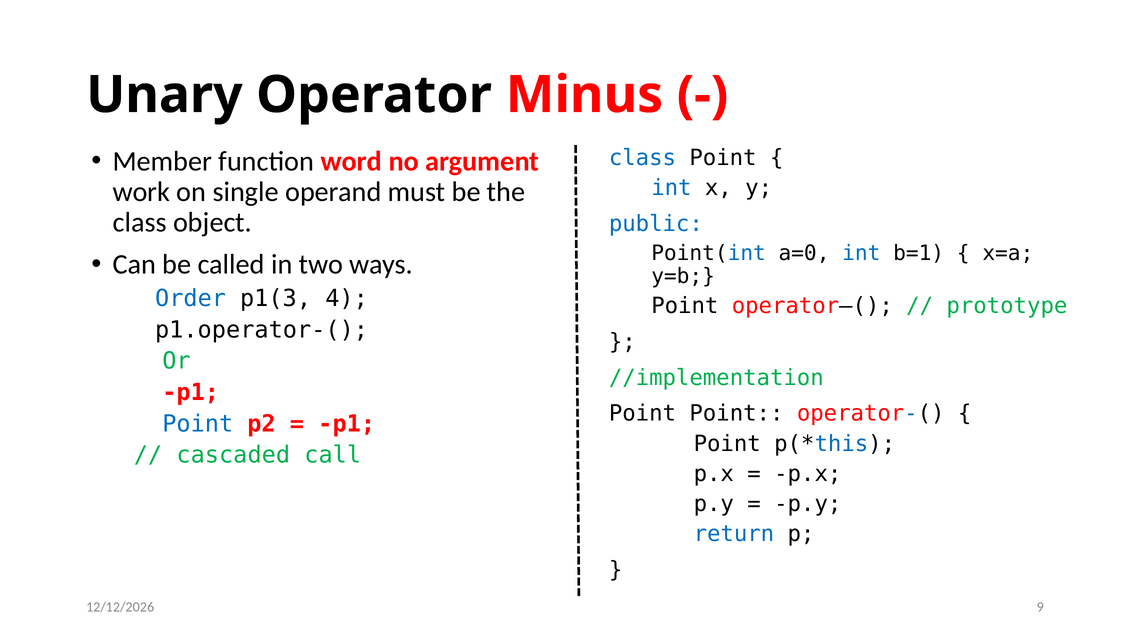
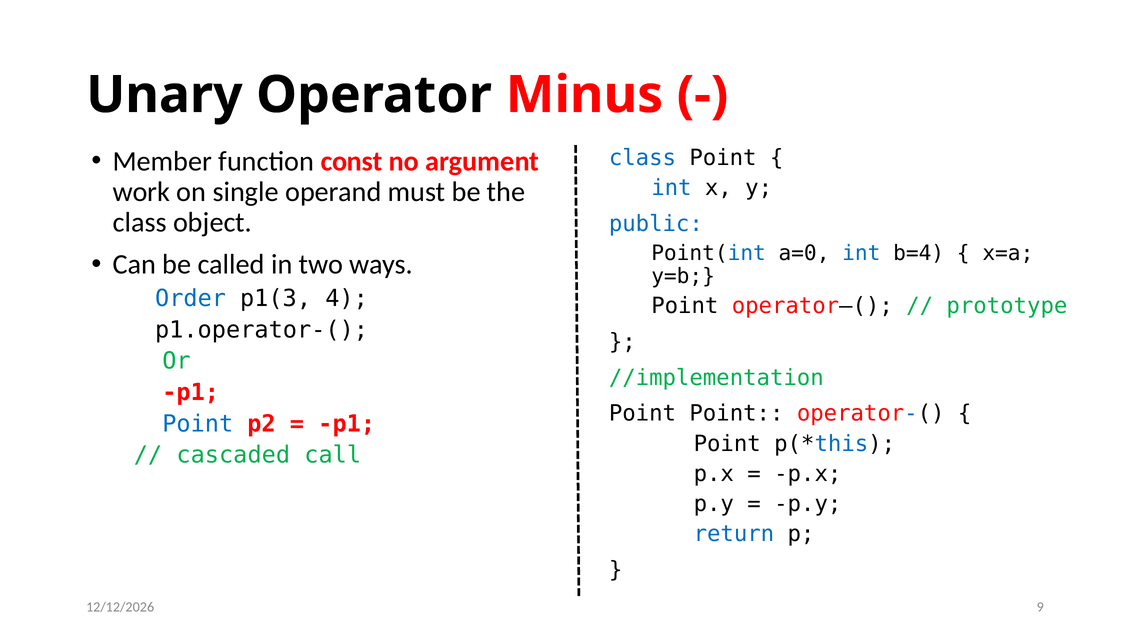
word: word -> const
b=1: b=1 -> b=4
